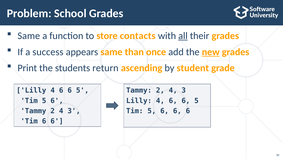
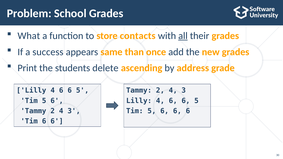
Same at (29, 36): Same -> What
new underline: present -> none
return: return -> delete
student: student -> address
